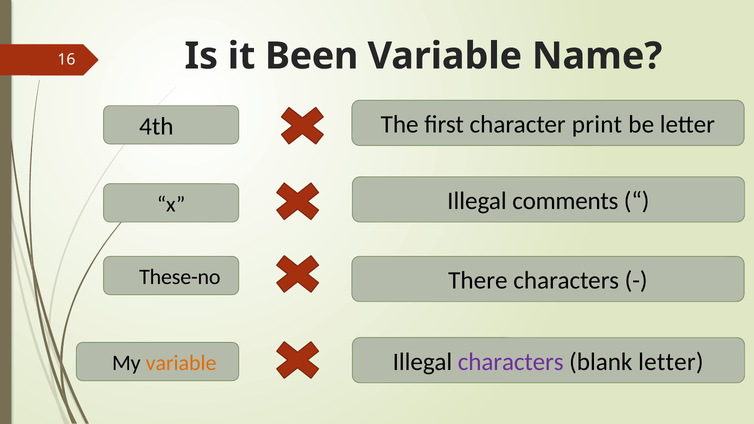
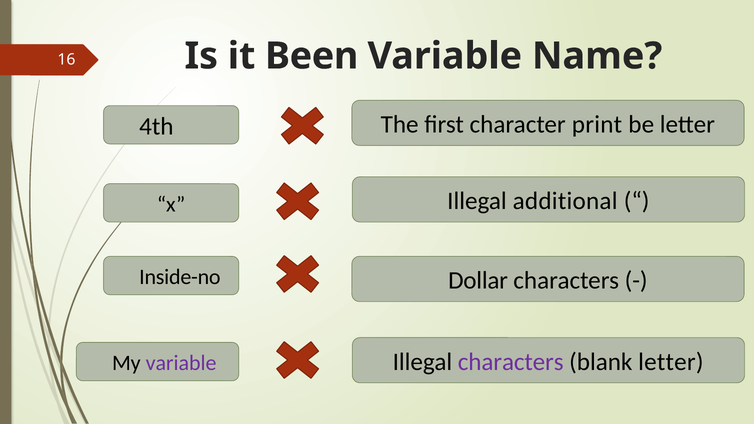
comments: comments -> additional
These-no: These-no -> Inside-no
There: There -> Dollar
variable at (181, 363) colour: orange -> purple
